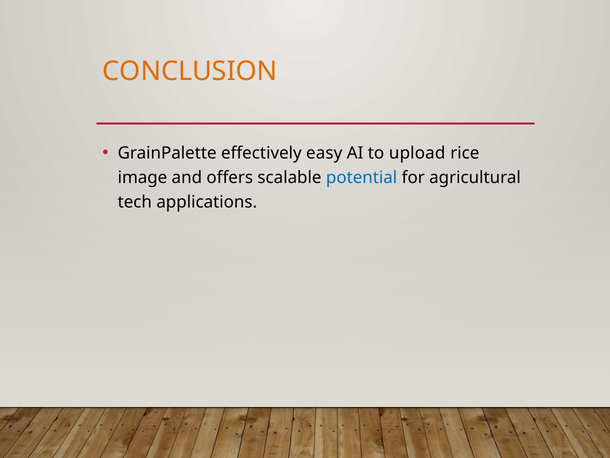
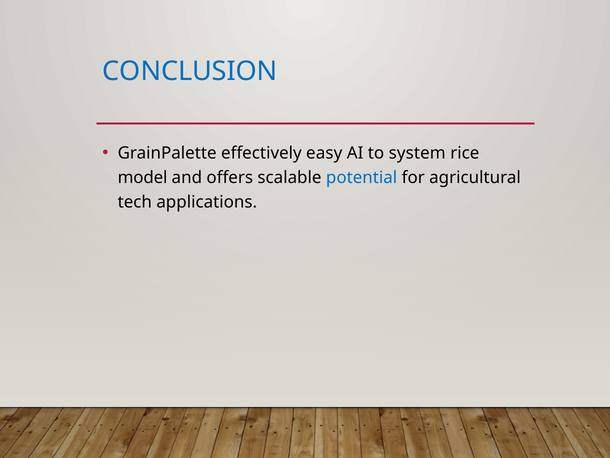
CONCLUSION colour: orange -> blue
upload: upload -> system
image: image -> model
